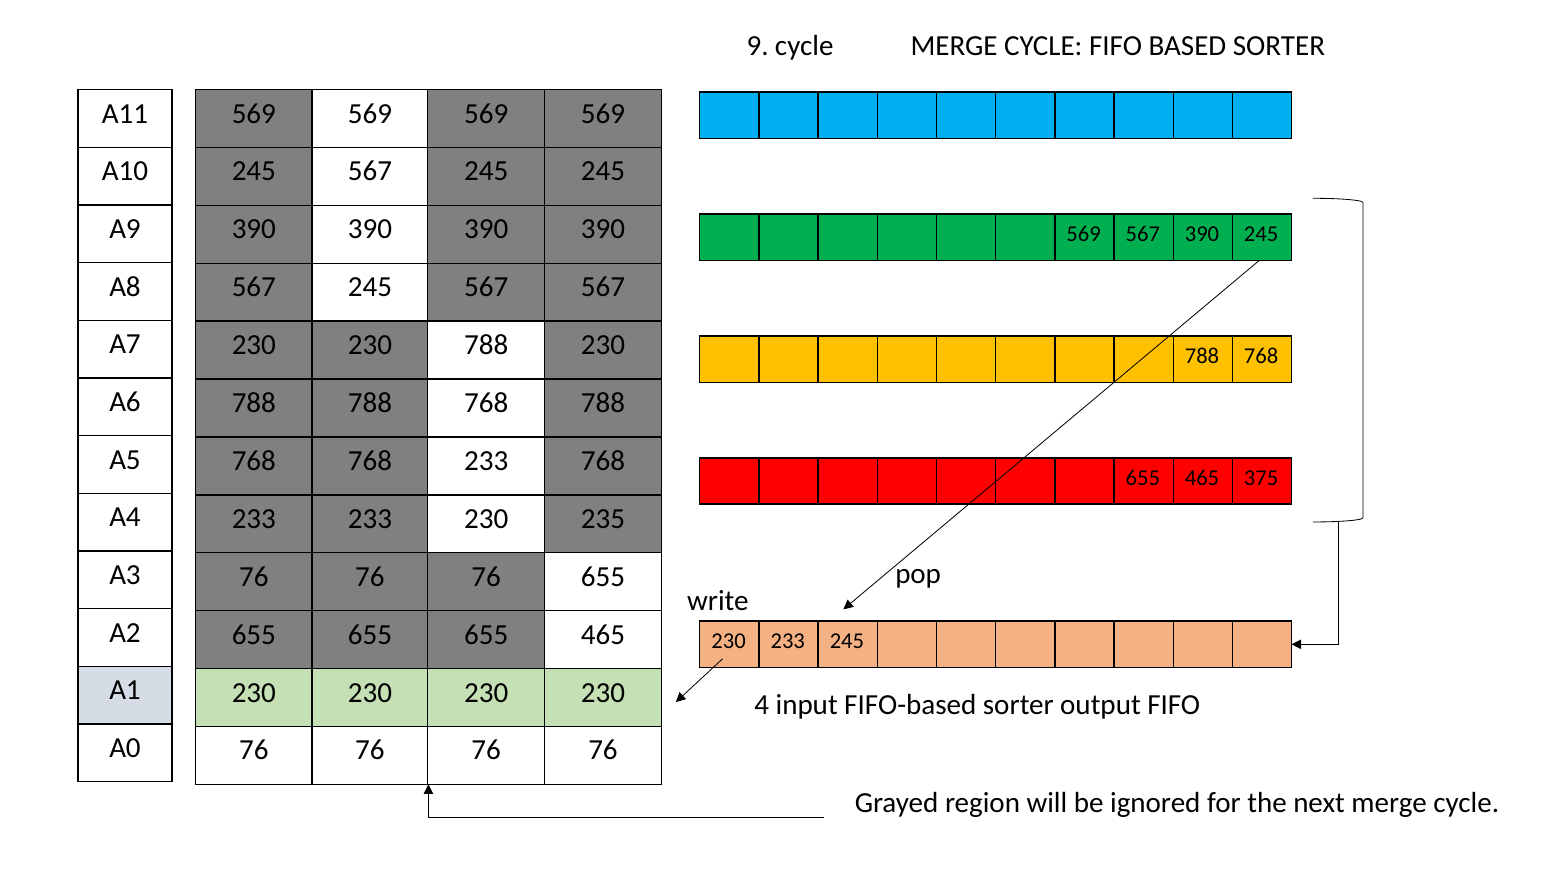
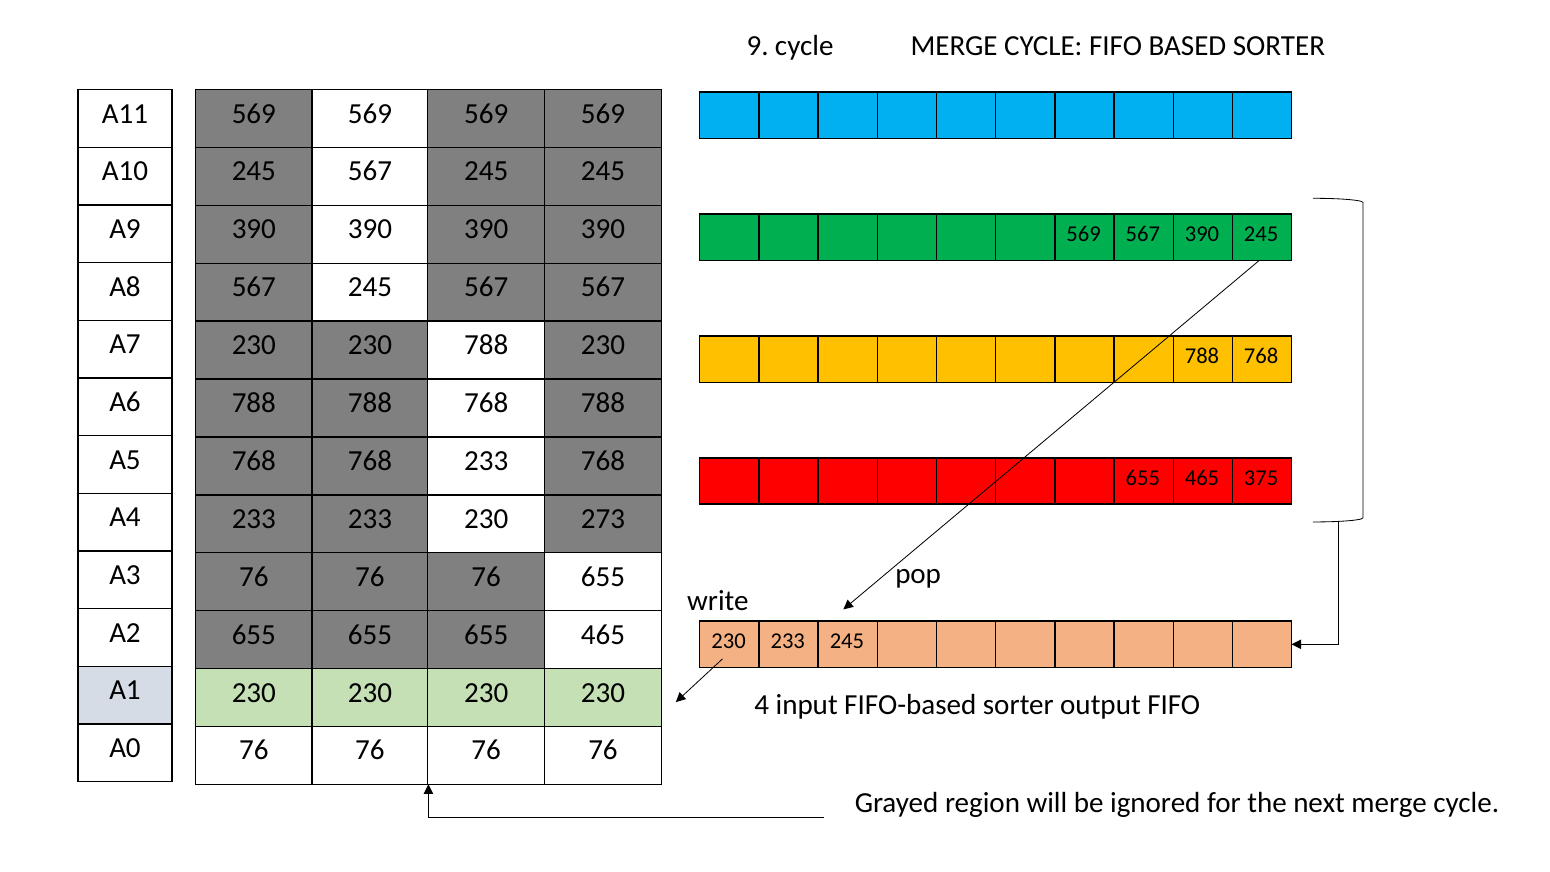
235: 235 -> 273
